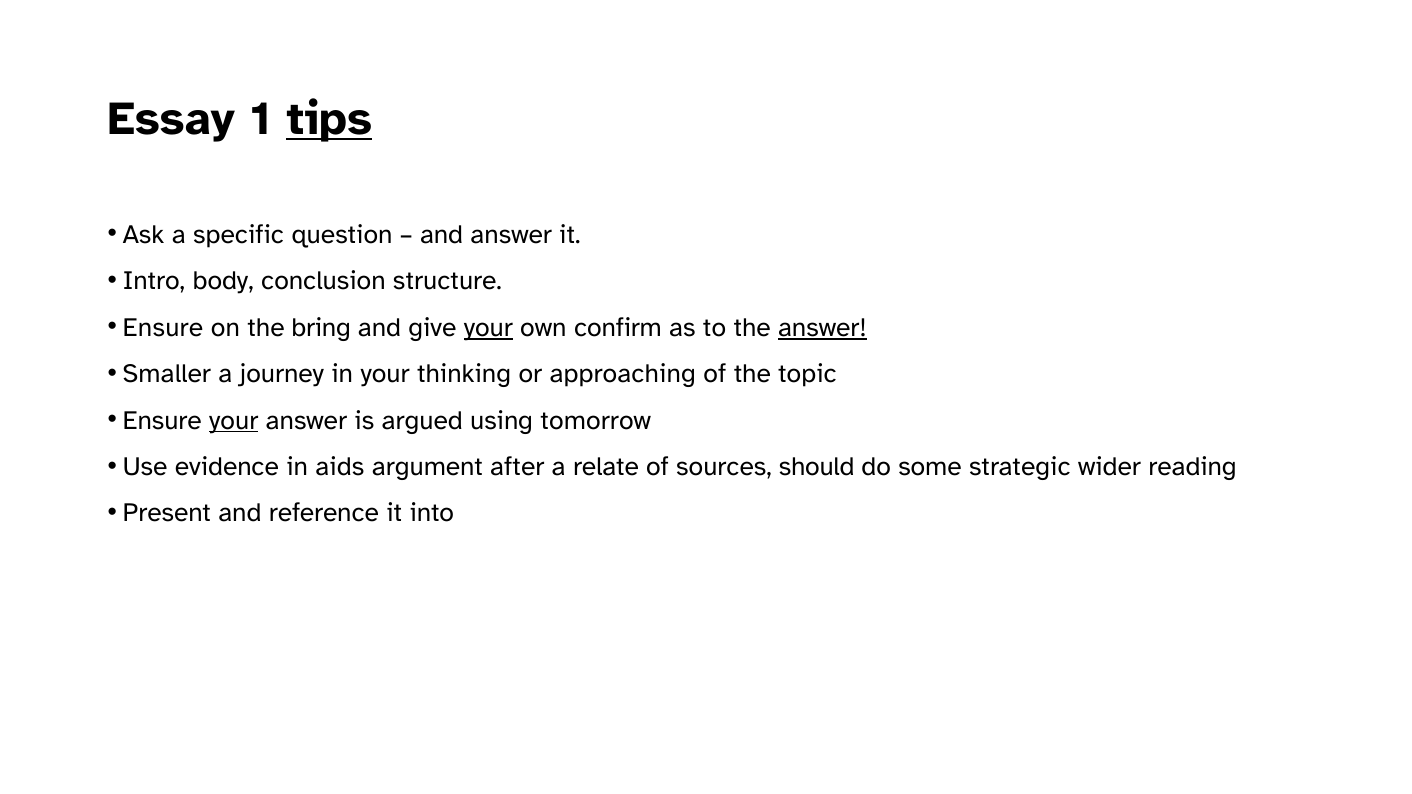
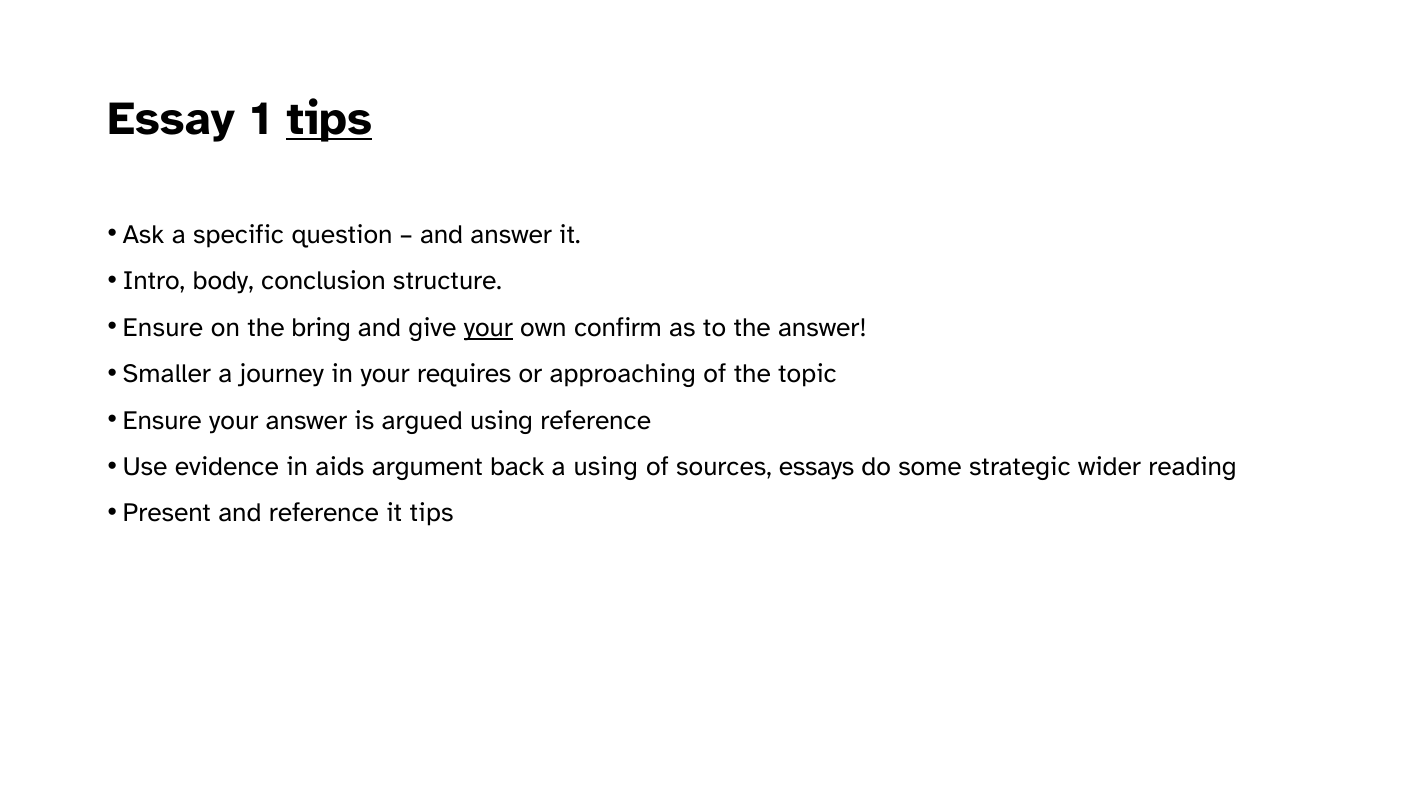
answer at (822, 327) underline: present -> none
thinking: thinking -> requires
your at (234, 420) underline: present -> none
using tomorrow: tomorrow -> reference
after: after -> back
a relate: relate -> using
should: should -> essays
it into: into -> tips
